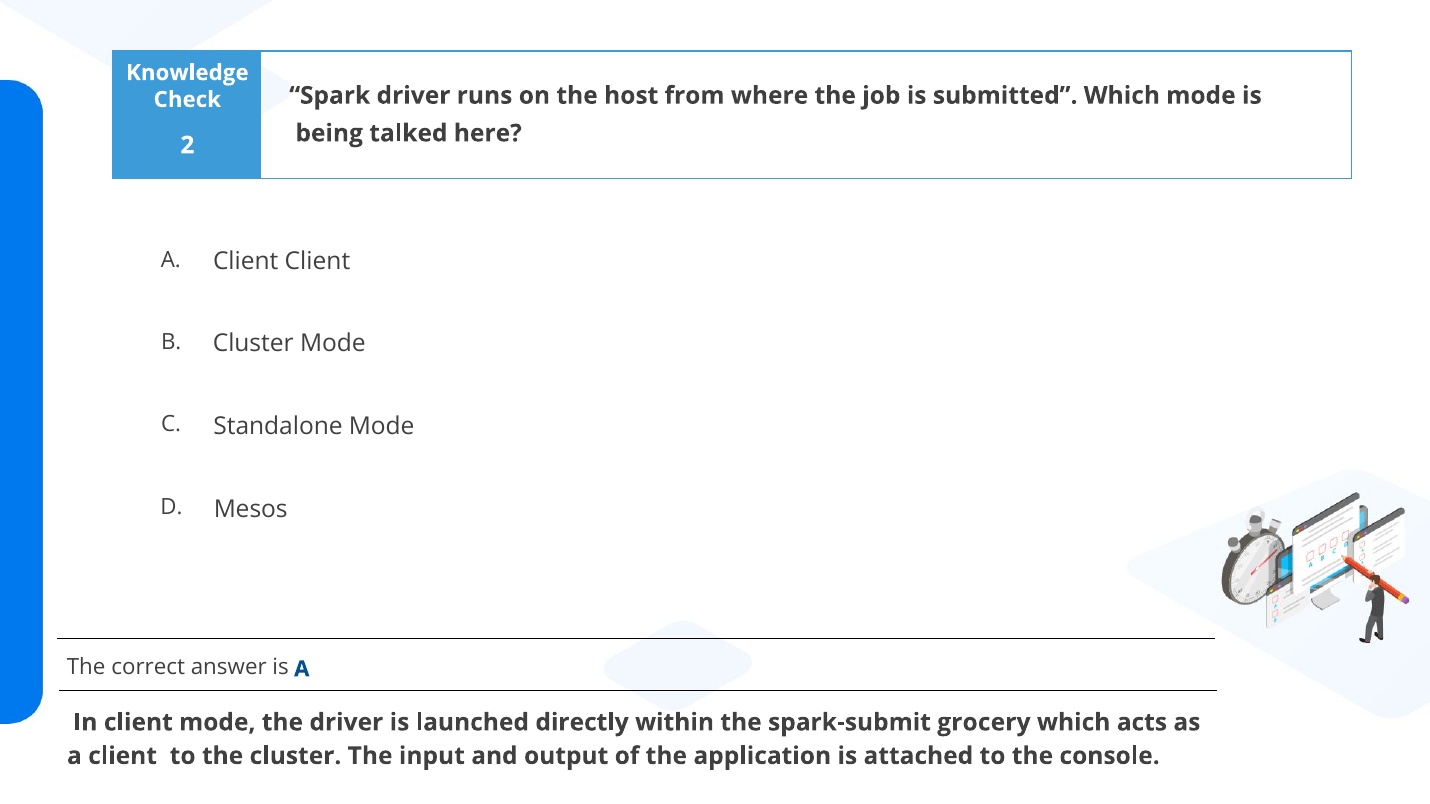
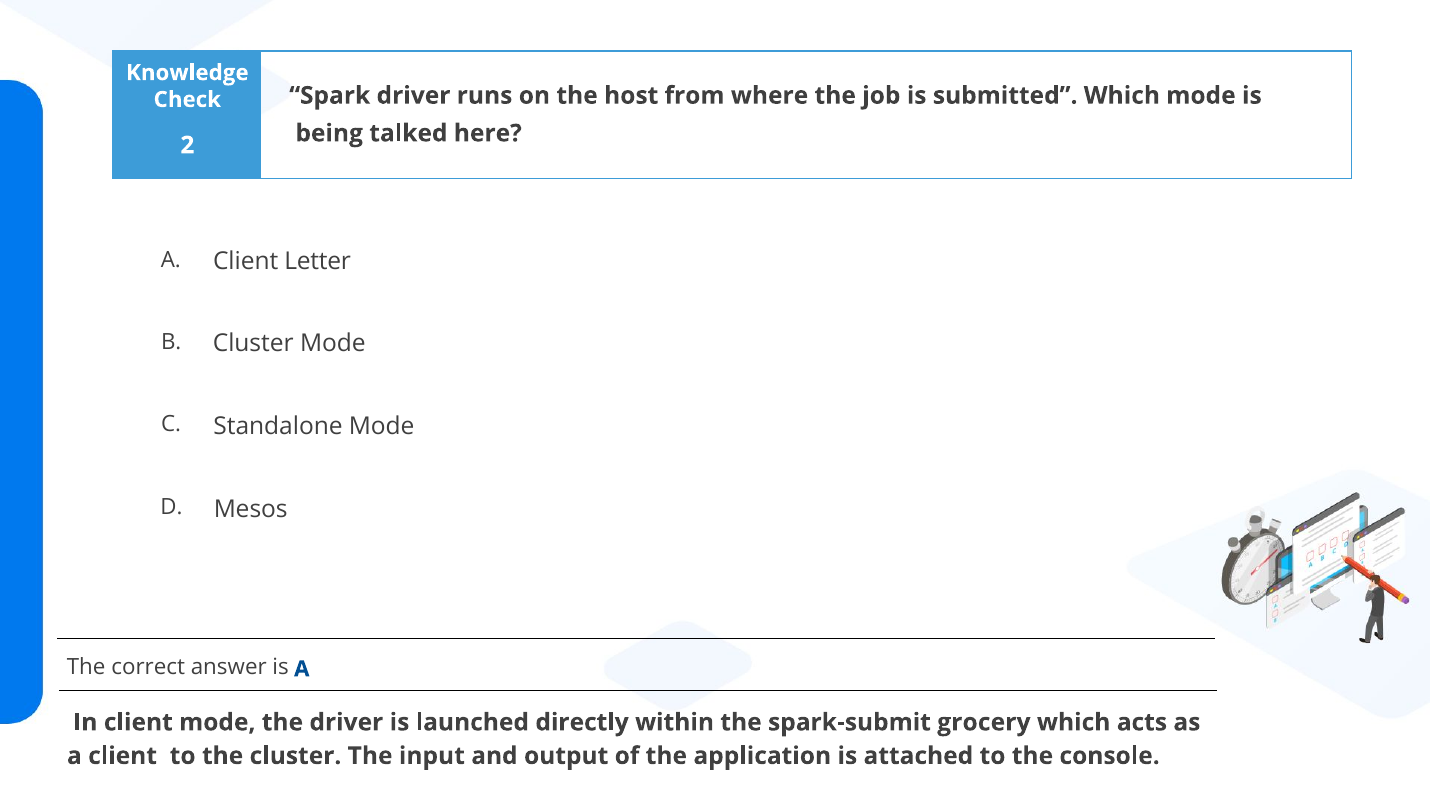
Client Client: Client -> Letter
